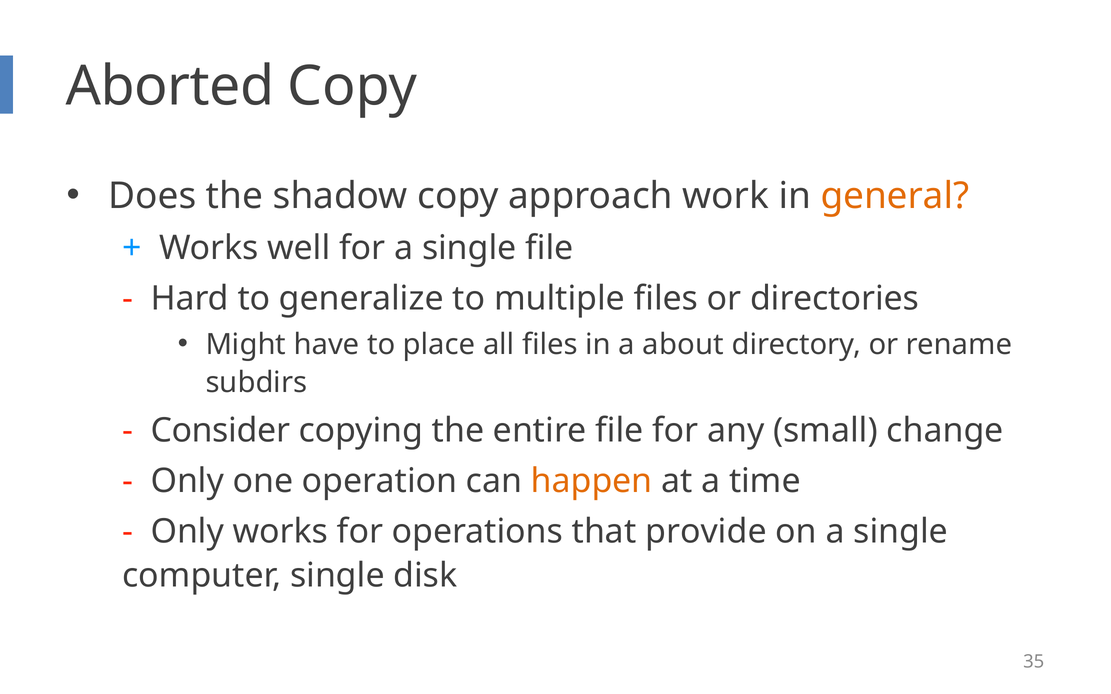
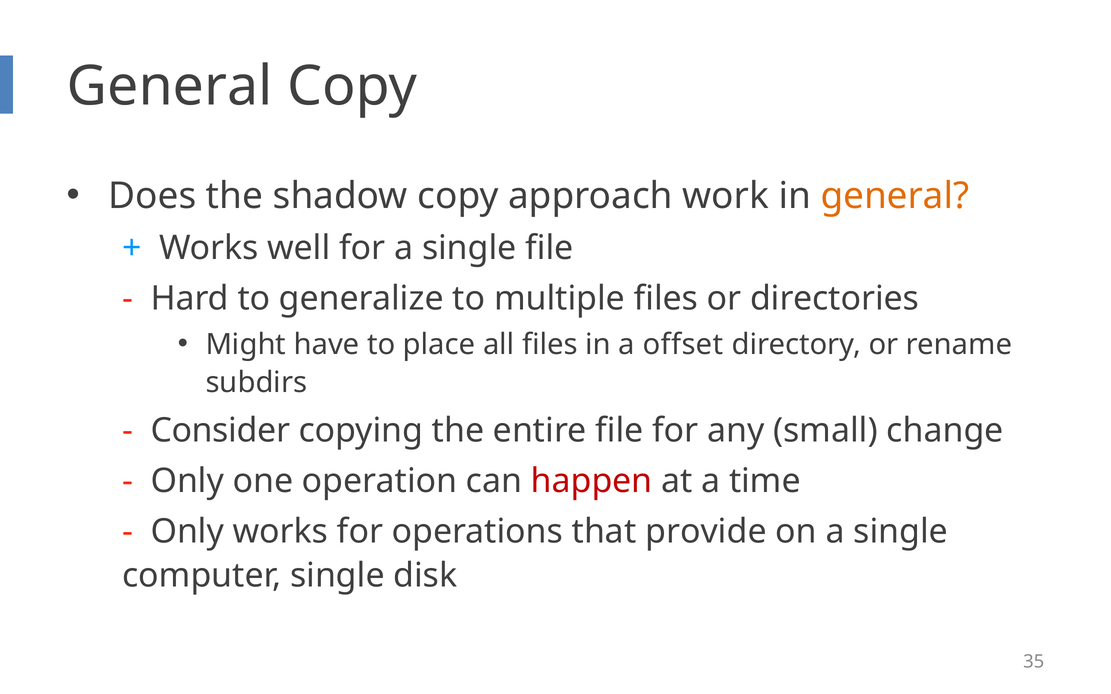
Aborted at (170, 86): Aborted -> General
about: about -> offset
happen colour: orange -> red
